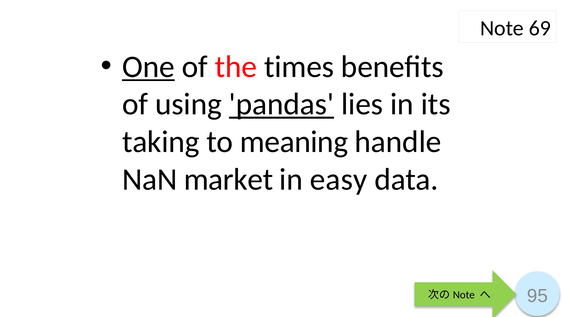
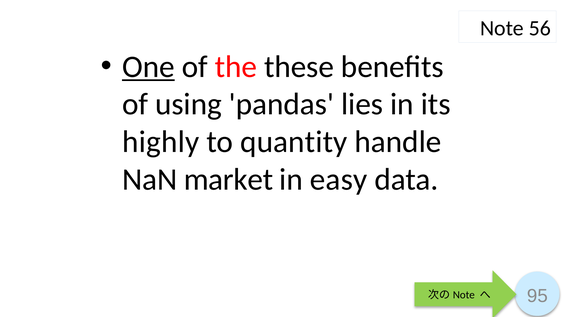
69: 69 -> 56
times: times -> these
pandas underline: present -> none
taking: taking -> highly
meaning: meaning -> quantity
